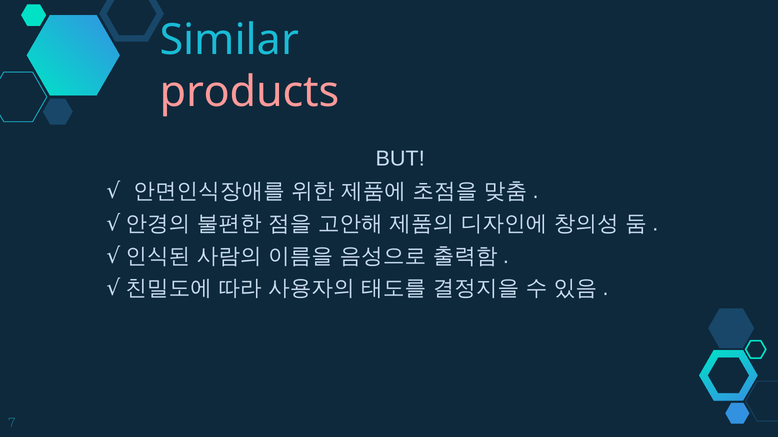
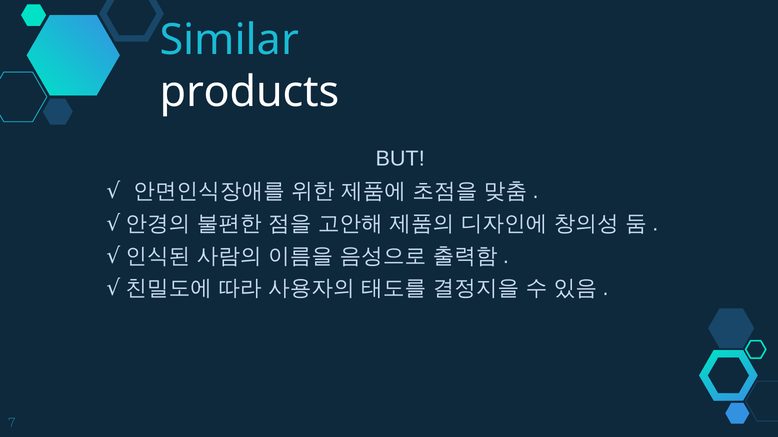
products colour: pink -> white
